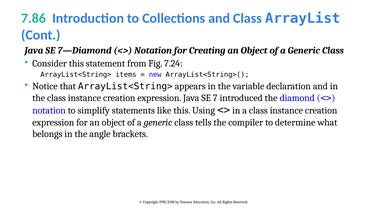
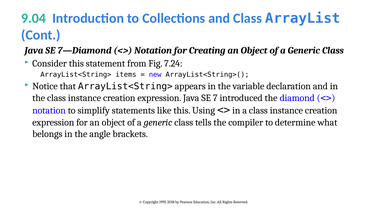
7.86: 7.86 -> 9.04
